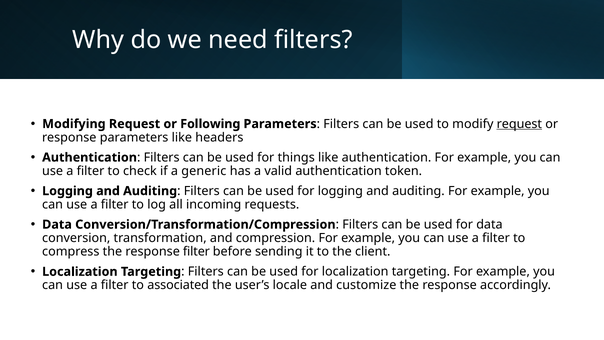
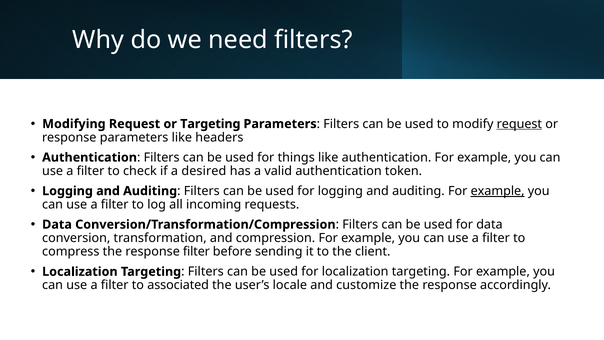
or Following: Following -> Targeting
generic: generic -> desired
example at (498, 191) underline: none -> present
